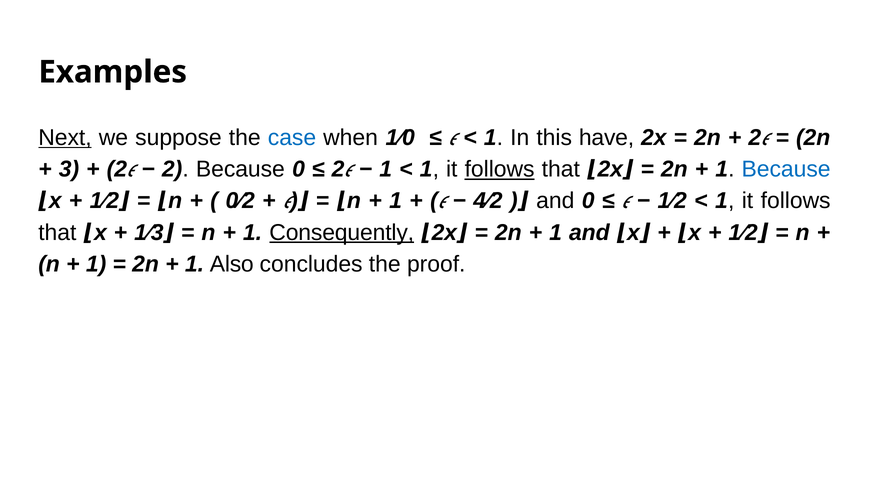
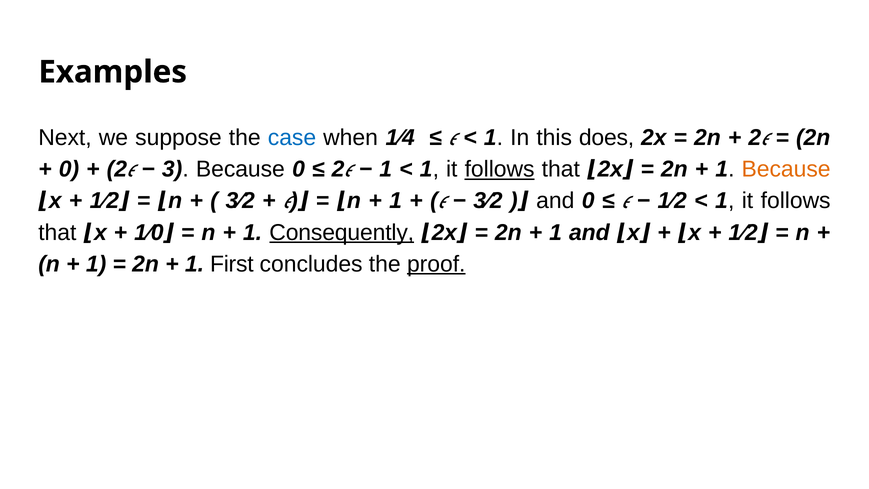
Next underline: present -> none
1⁄0: 1⁄0 -> 1⁄4
have: have -> does
3 at (69, 169): 3 -> 0
2 at (172, 169): 2 -> 3
Because at (786, 169) colour: blue -> orange
0⁄2 at (240, 201): 0⁄2 -> 3⁄2
4⁄2 at (488, 201): 4⁄2 -> 3⁄2
1⁄3: 1⁄3 -> 1⁄0
Also: Also -> First
proof underline: none -> present
